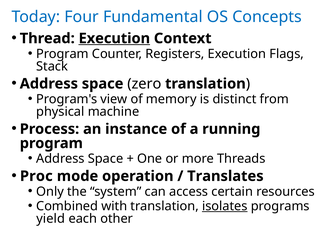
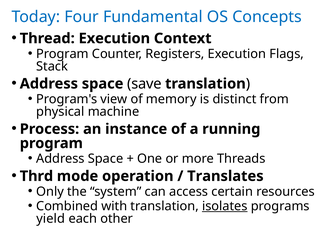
Execution at (114, 38) underline: present -> none
zero: zero -> save
Proc: Proc -> Thrd
